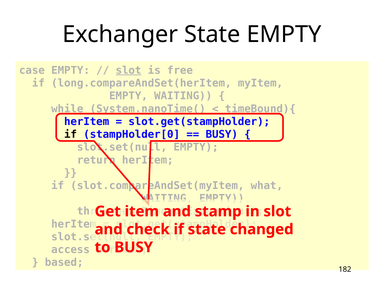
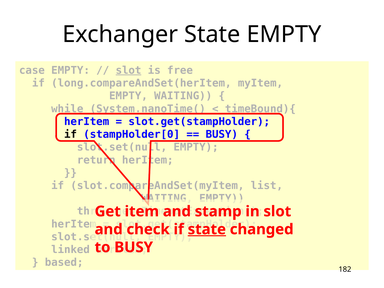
what: what -> list
state at (207, 229) underline: none -> present
access: access -> linked
